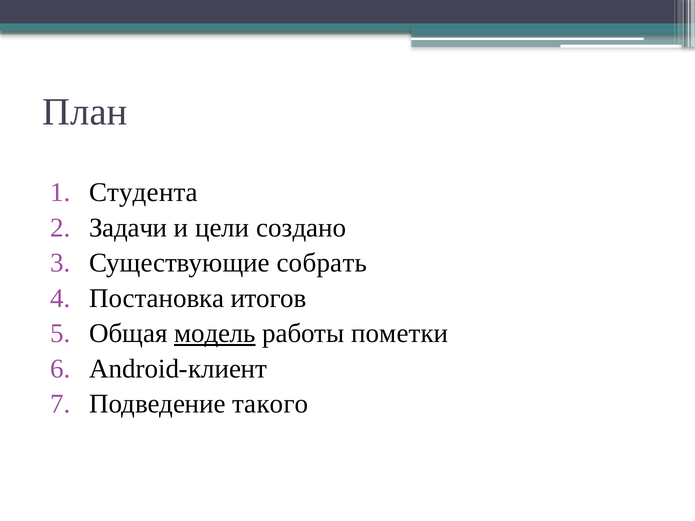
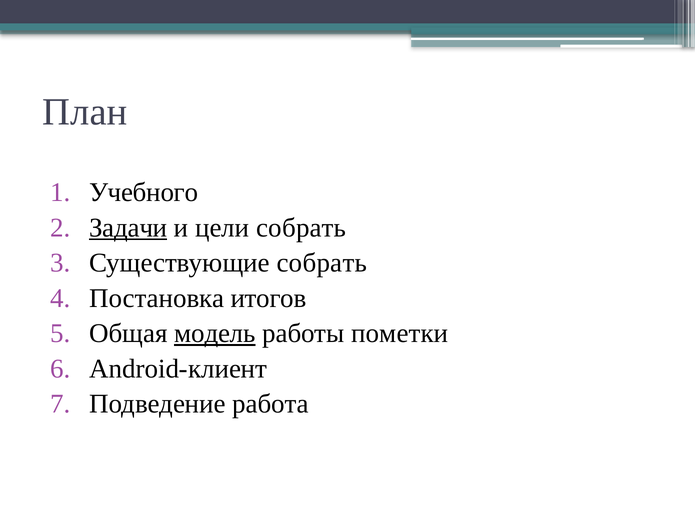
Студента: Студента -> Учебного
Задачи underline: none -> present
цели создано: создано -> собрать
такого: такого -> работа
